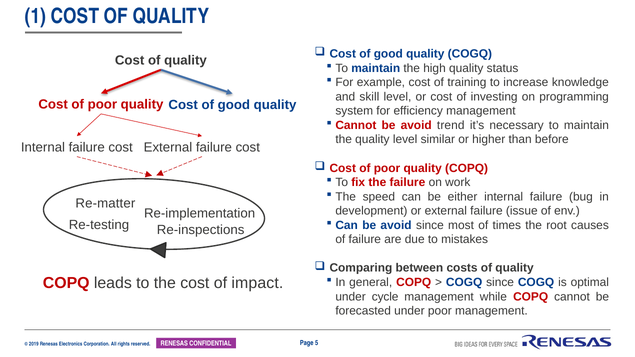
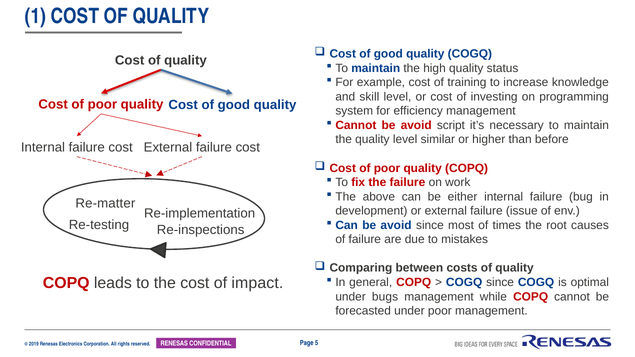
trend: trend -> script
speed: speed -> above
cycle: cycle -> bugs
